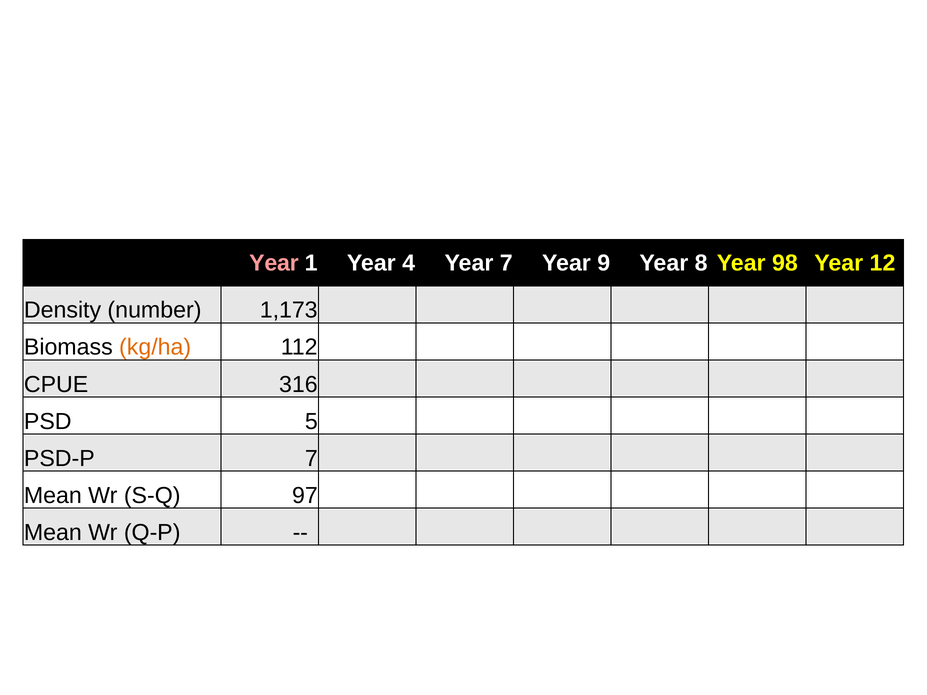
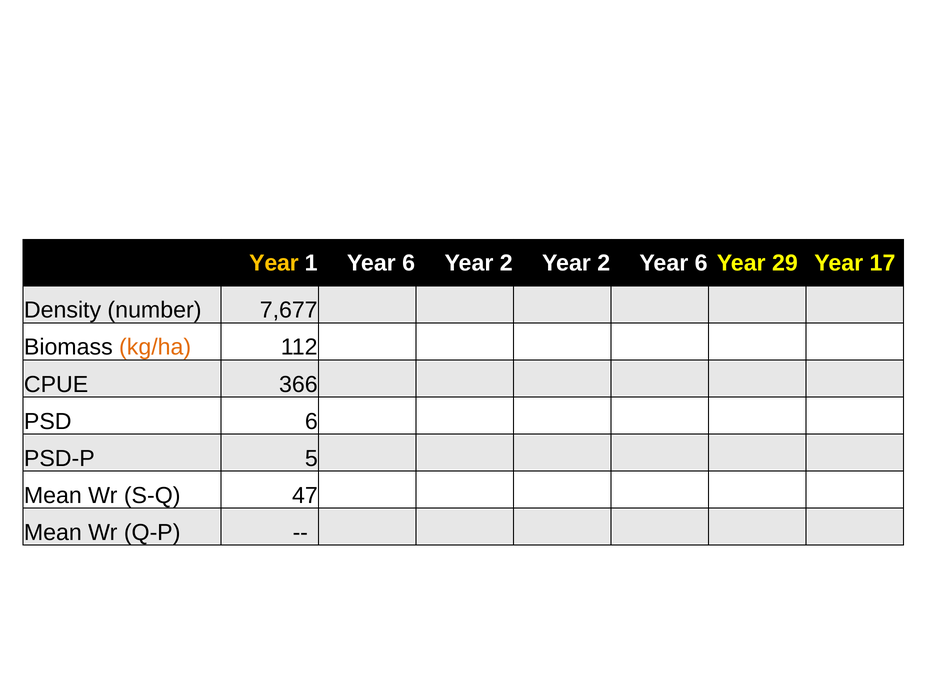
Year at (274, 263) colour: pink -> yellow
1 Year 4: 4 -> 6
7 at (506, 263): 7 -> 2
9 at (604, 263): 9 -> 2
8 at (701, 263): 8 -> 6
98: 98 -> 29
12: 12 -> 17
1,173: 1,173 -> 7,677
316: 316 -> 366
PSD 5: 5 -> 6
PSD-P 7: 7 -> 5
97: 97 -> 47
